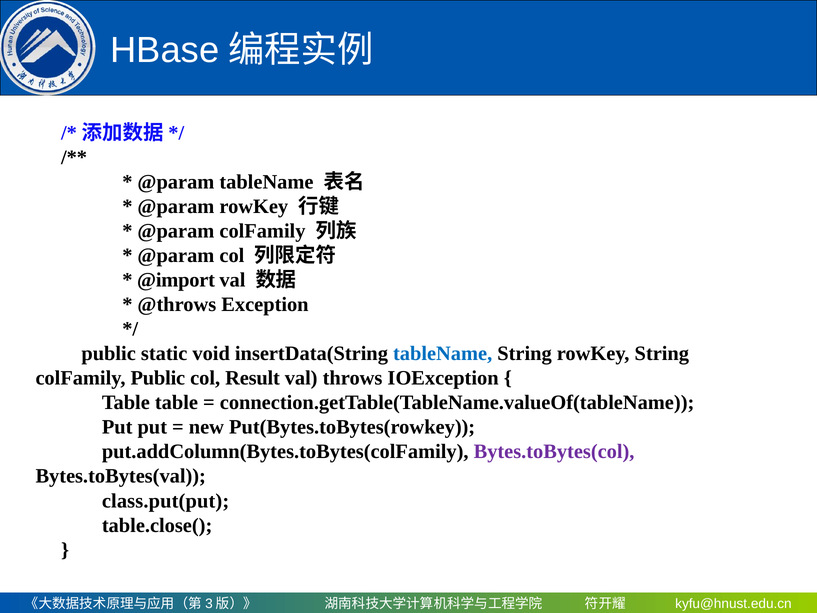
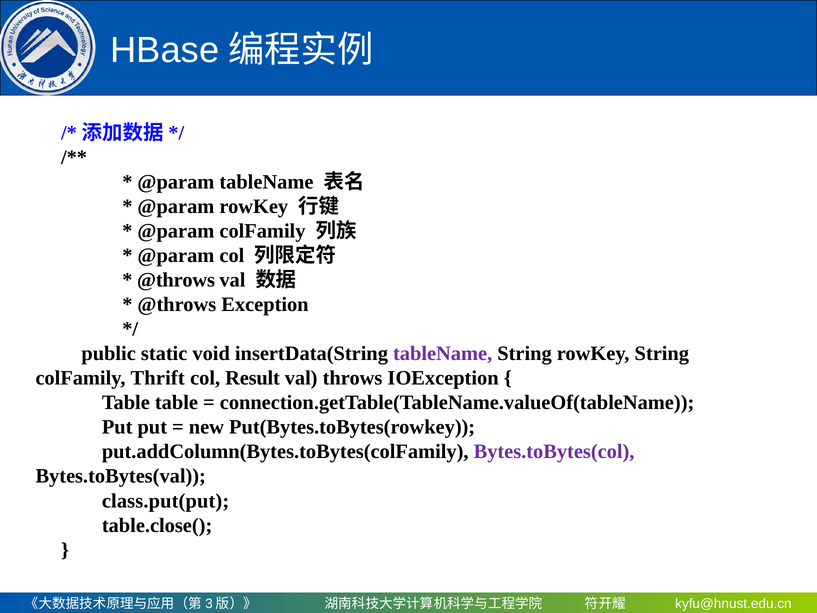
@import at (176, 280): @import -> @throws
tableName at (443, 354) colour: blue -> purple
colFamily Public: Public -> Thrift
